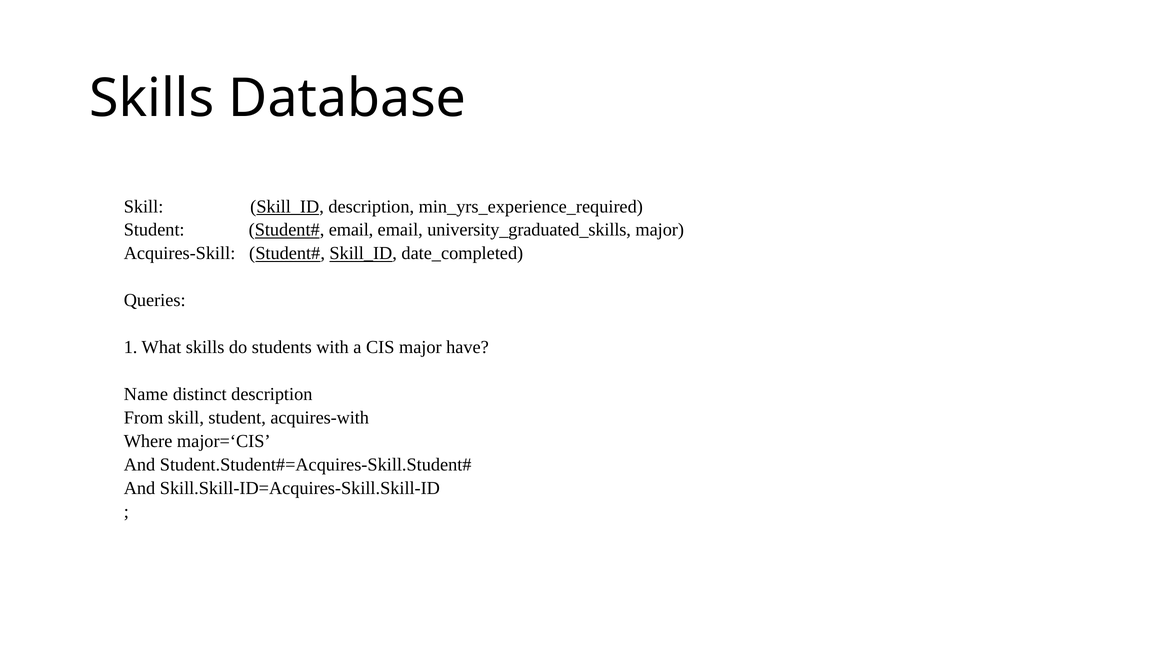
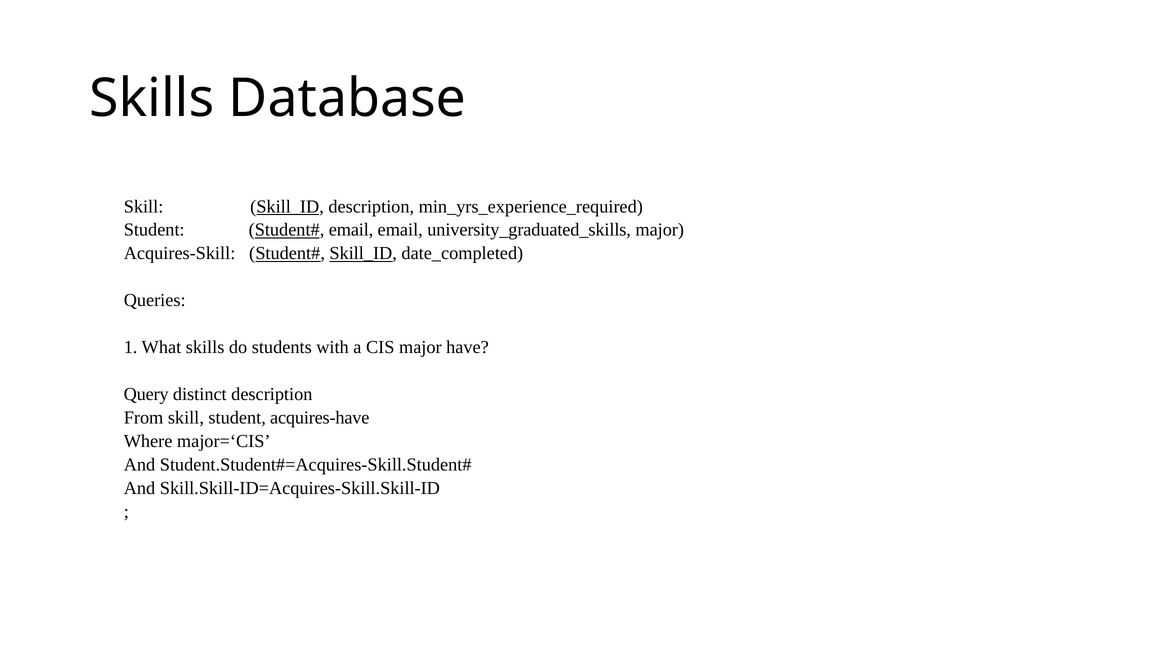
Name: Name -> Query
acquires-with: acquires-with -> acquires-have
